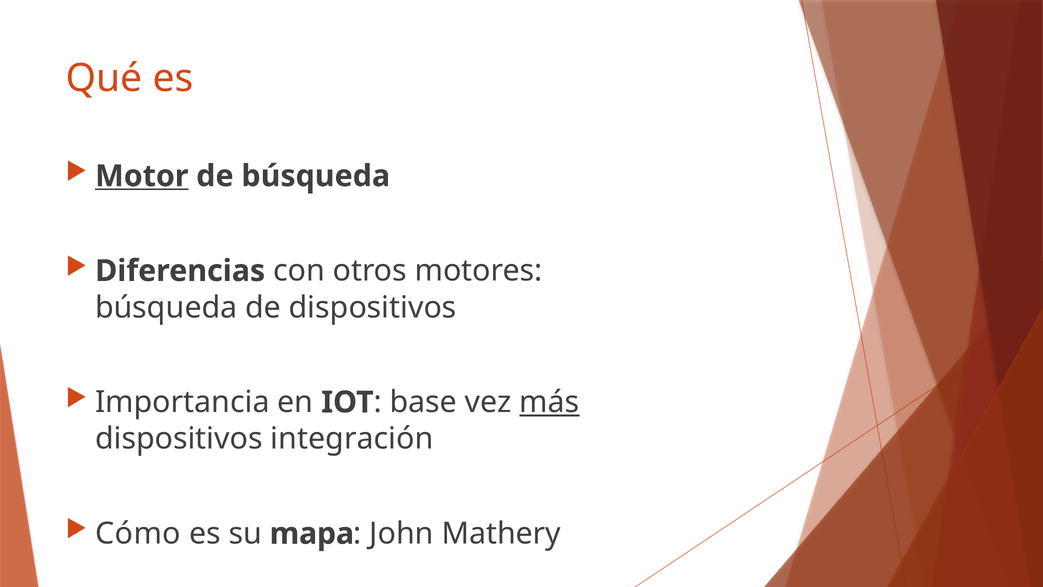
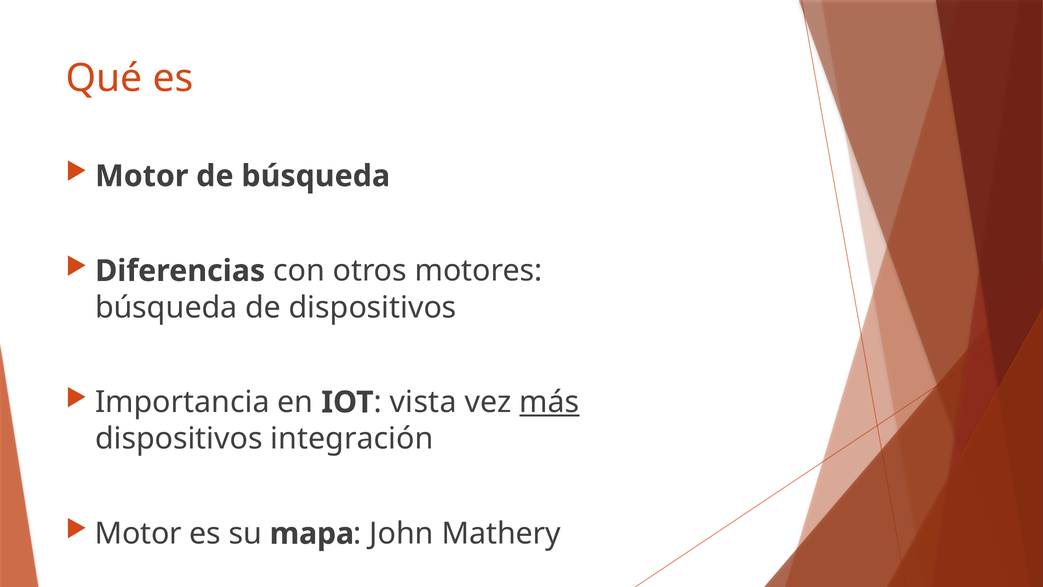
Motor at (142, 176) underline: present -> none
base: base -> vista
Cómo at (138, 533): Cómo -> Motor
